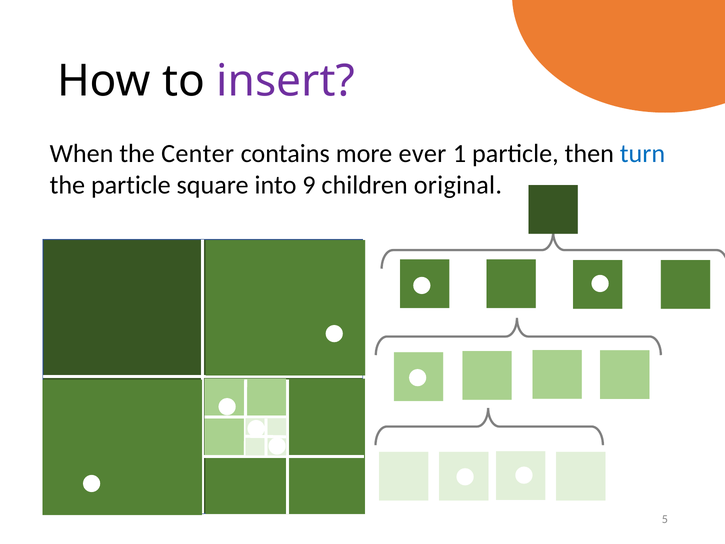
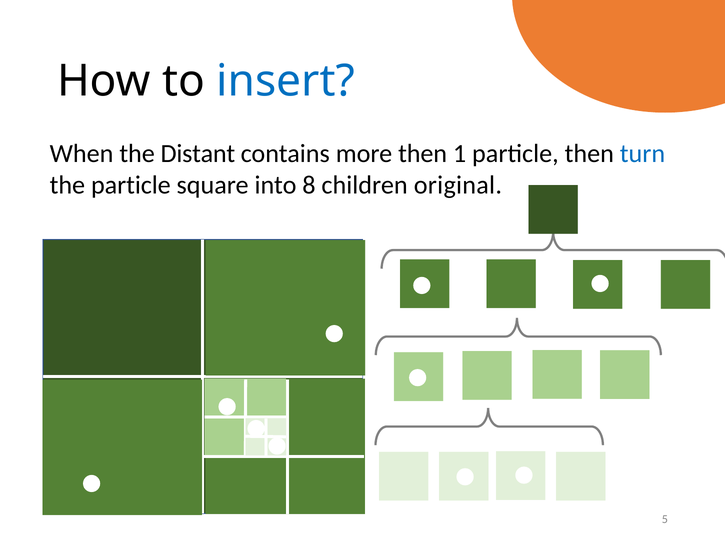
insert colour: purple -> blue
Center: Center -> Distant
more ever: ever -> then
9: 9 -> 8
